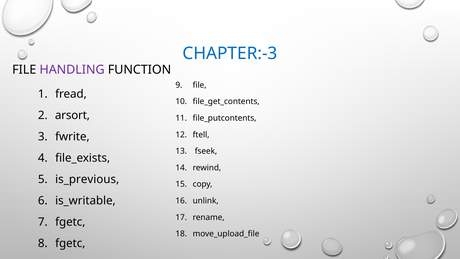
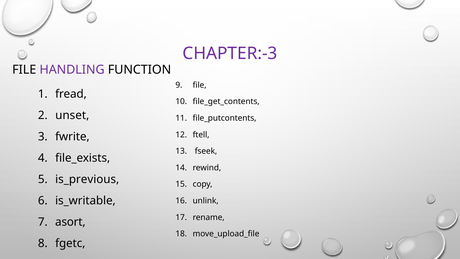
CHAPTER:-3 colour: blue -> purple
arsort: arsort -> unset
fgetc at (70, 222): fgetc -> asort
